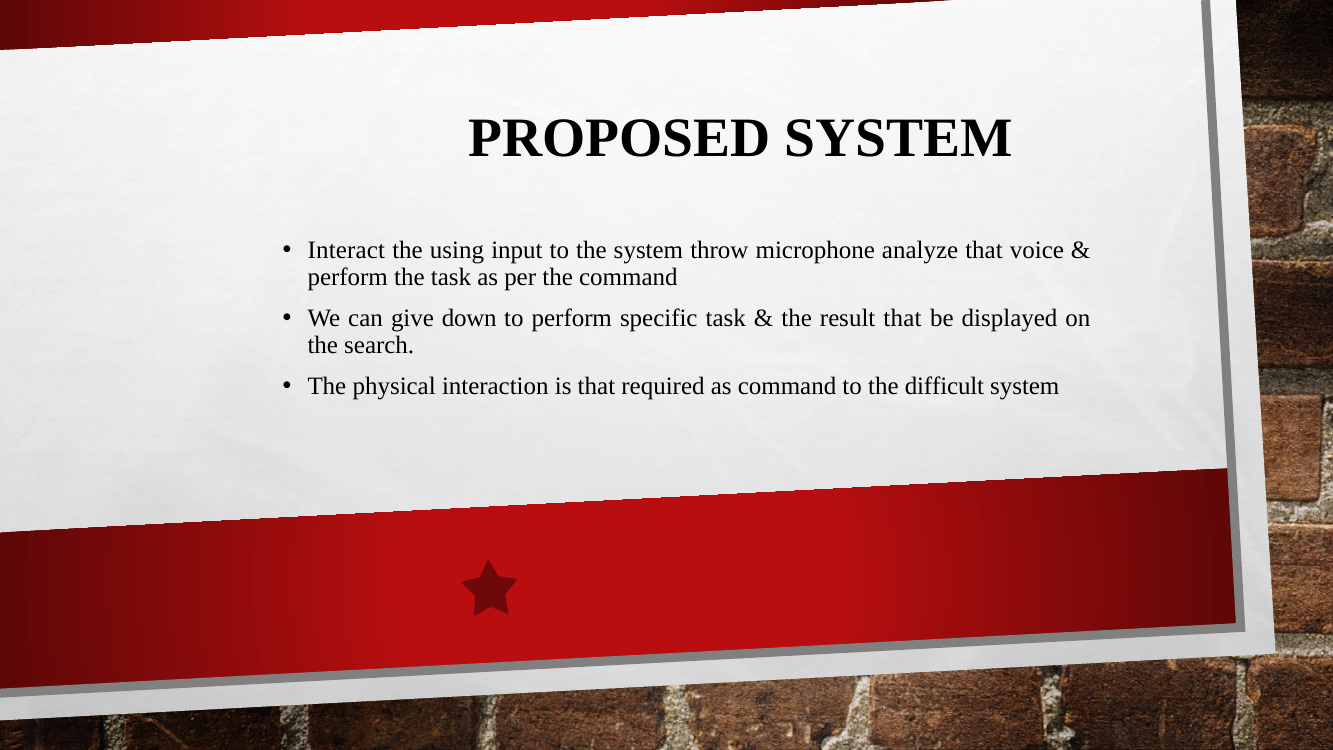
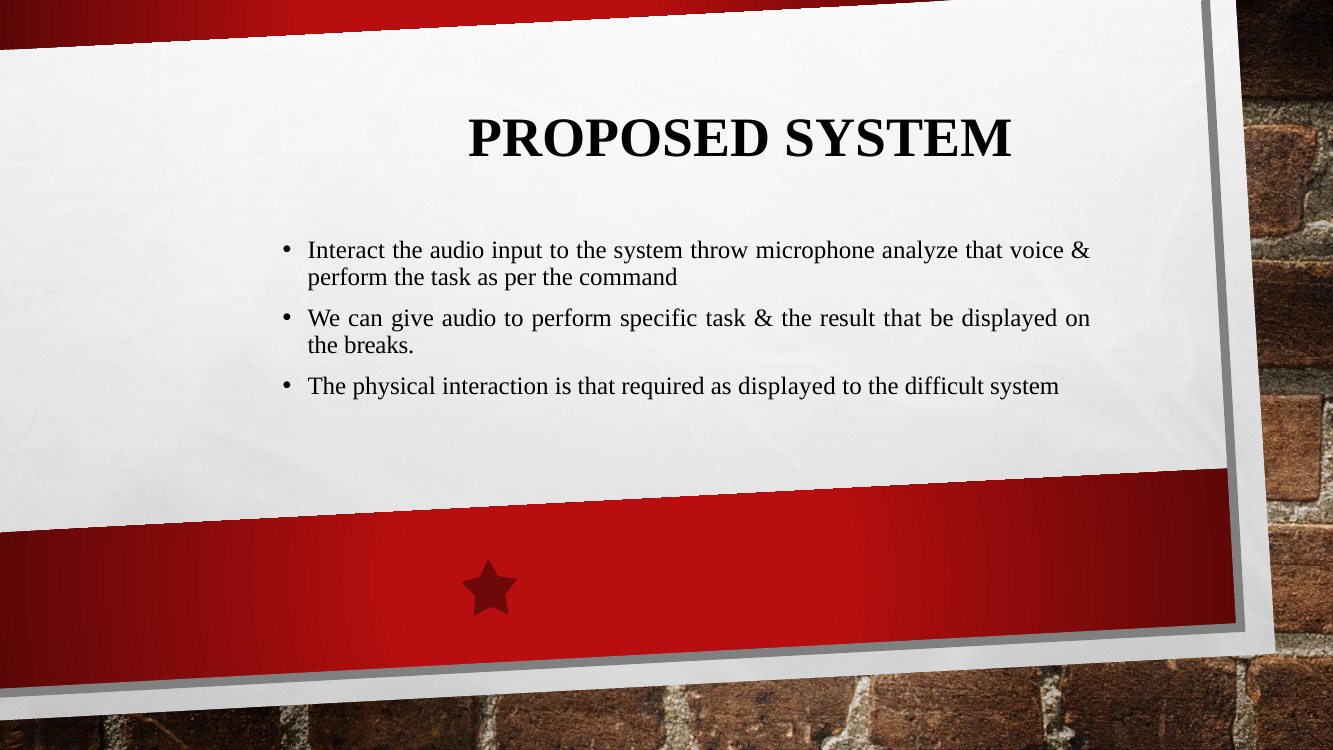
the using: using -> audio
give down: down -> audio
search: search -> breaks
as command: command -> displayed
